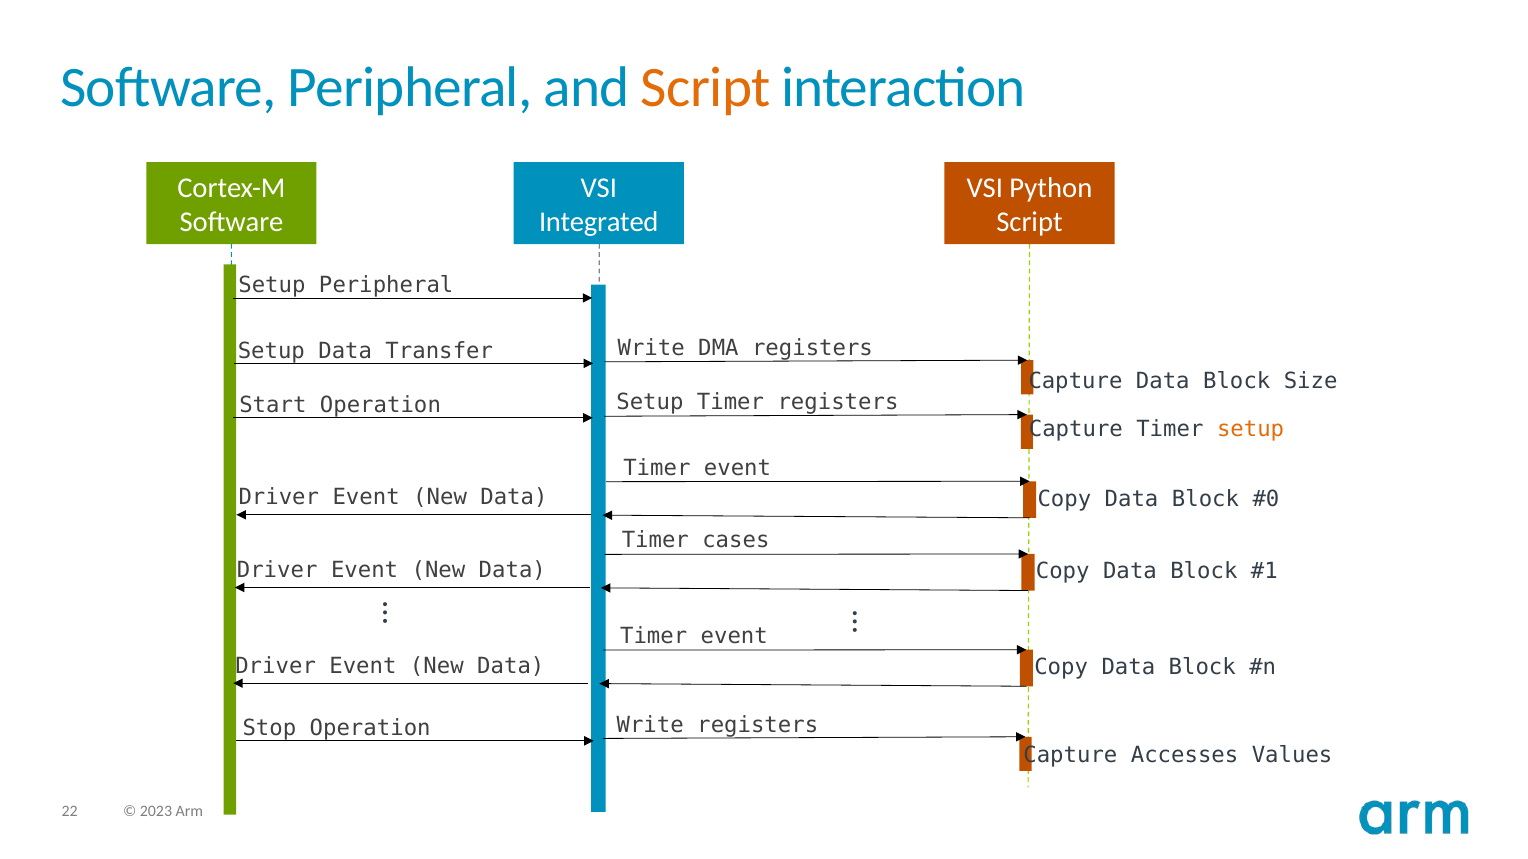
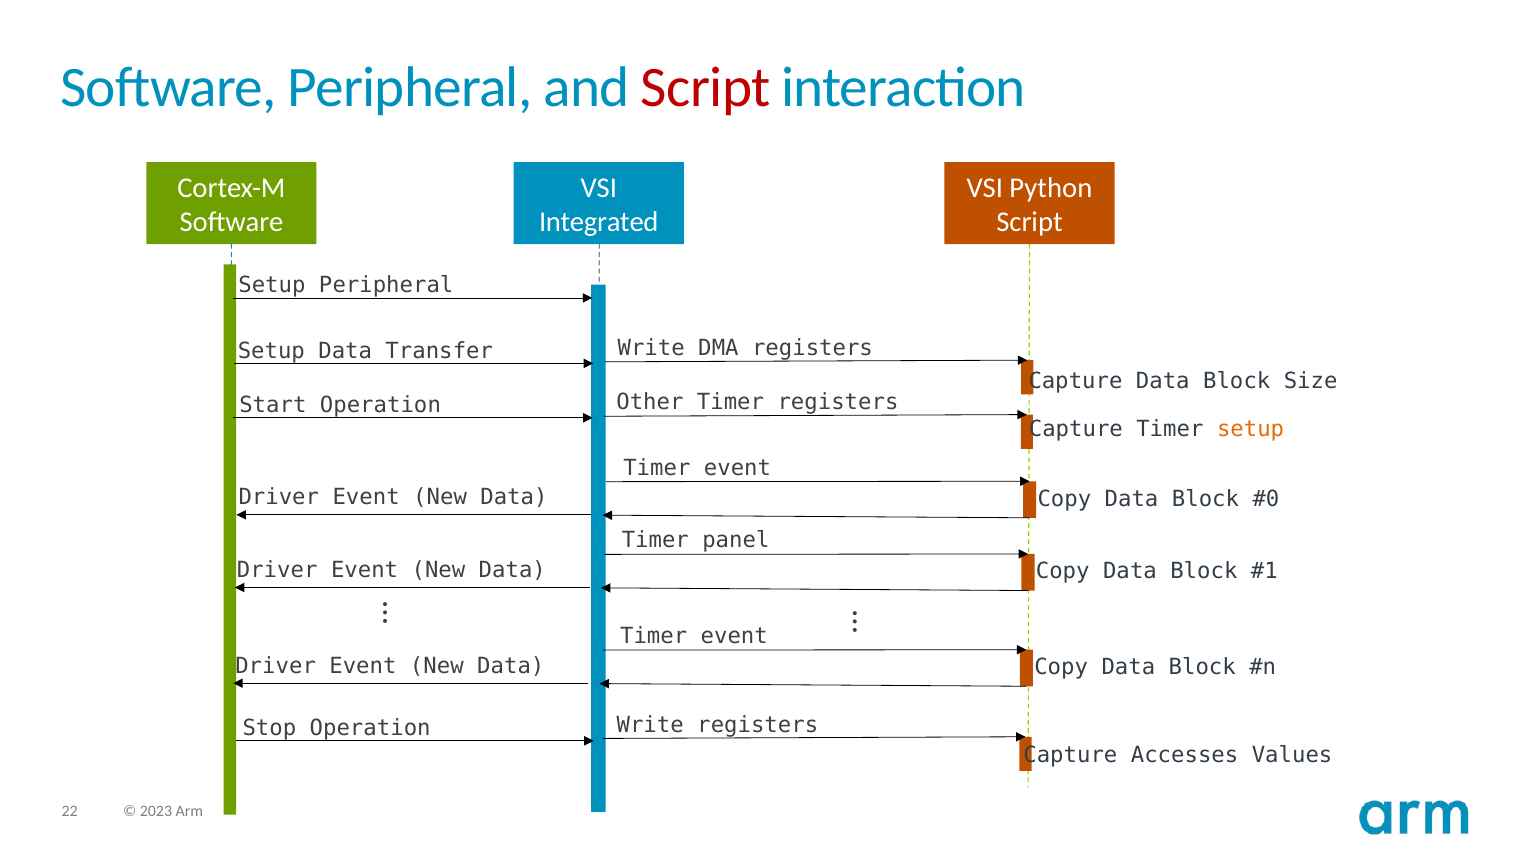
Script at (706, 88) colour: orange -> red
Operation Setup: Setup -> Other
cases: cases -> panel
